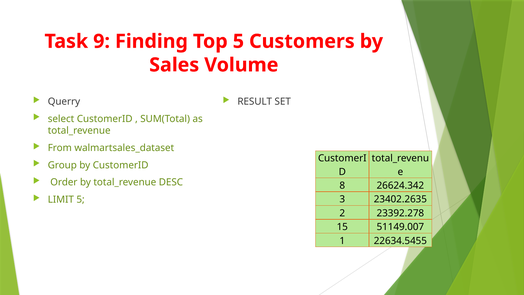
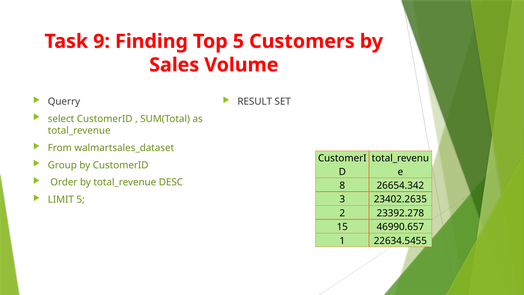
26624.342: 26624.342 -> 26654.342
51149.007: 51149.007 -> 46990.657
